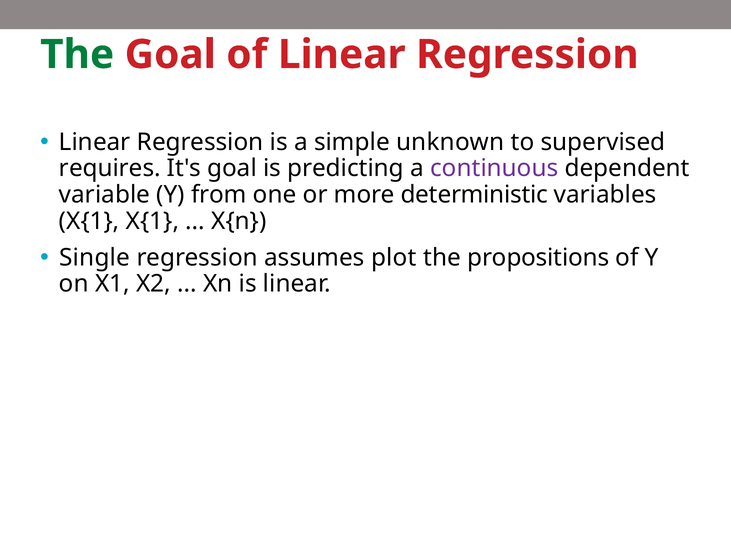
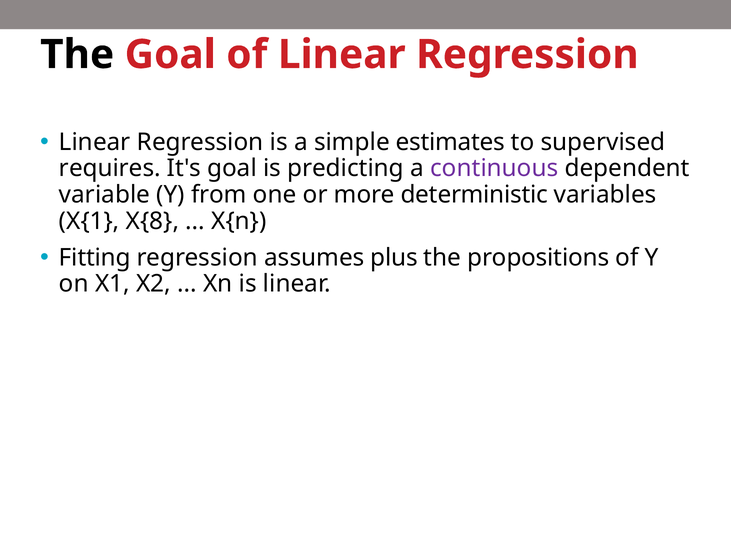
The at (77, 55) colour: green -> black
unknown: unknown -> estimates
X{1 X{1: X{1 -> X{8
Single: Single -> Fitting
plot: plot -> plus
